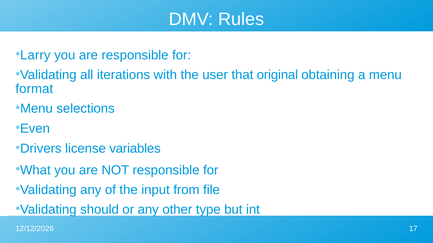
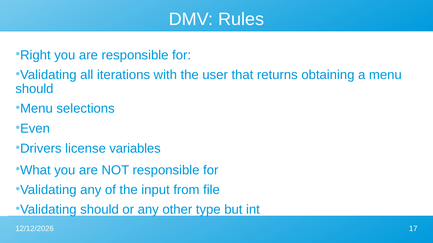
Larry: Larry -> Right
original: original -> returns
format at (34, 89): format -> should
